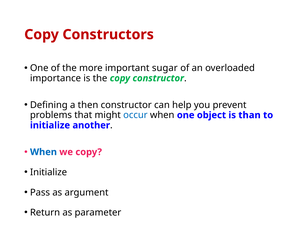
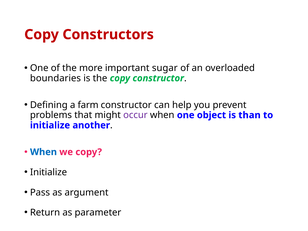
importance: importance -> boundaries
then: then -> farm
occur colour: blue -> purple
